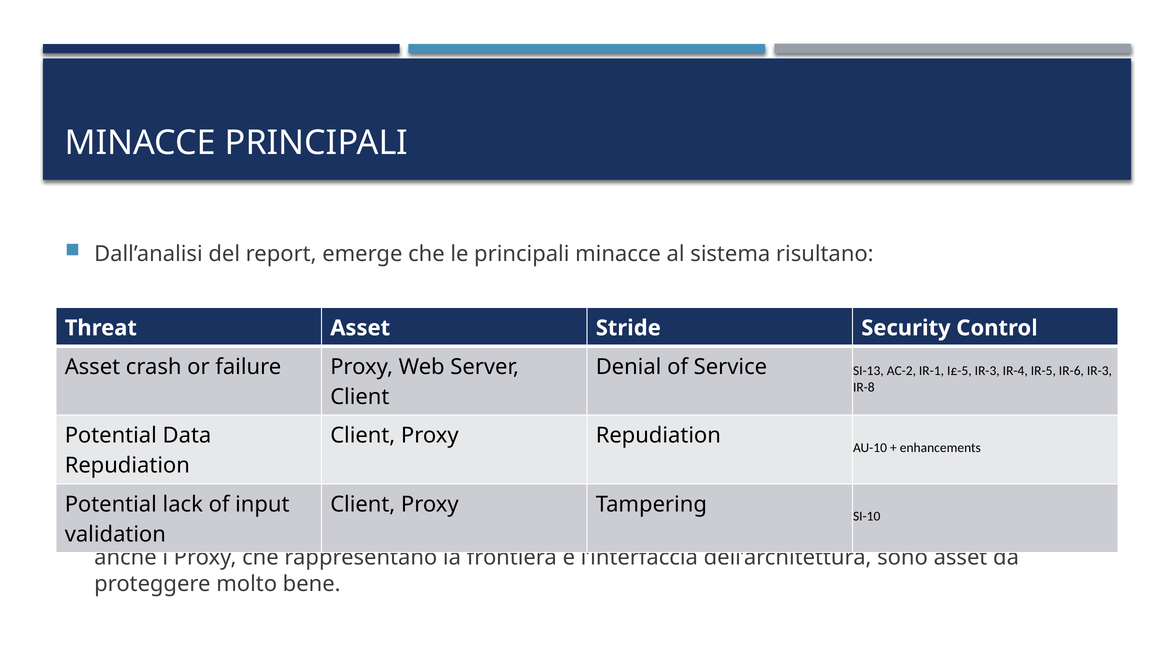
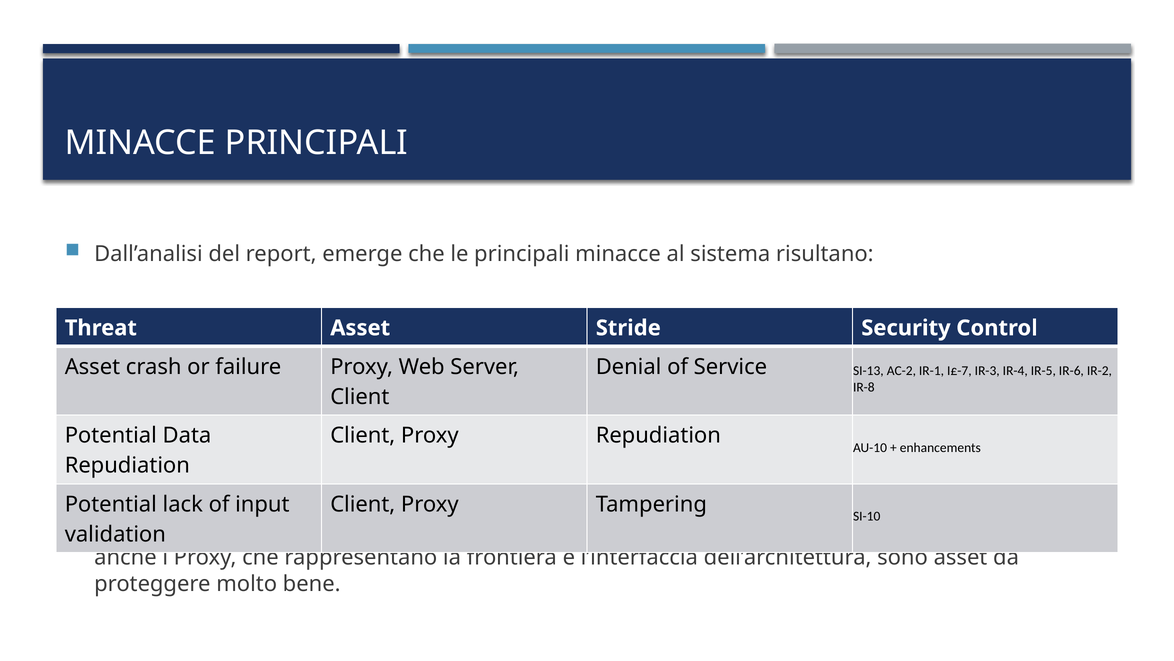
I£-5: I£-5 -> I£-7
IR-6 IR-3: IR-3 -> IR-2
